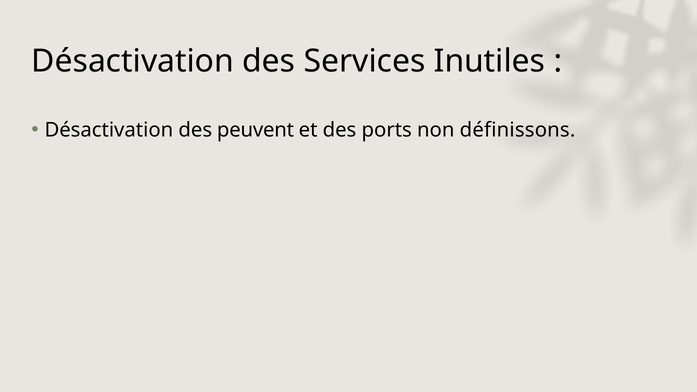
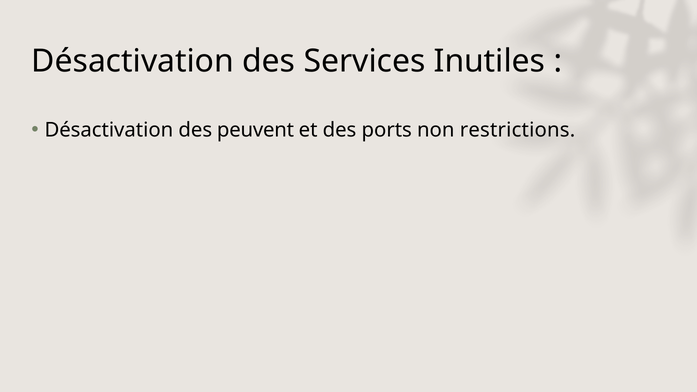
définissons: définissons -> restrictions
